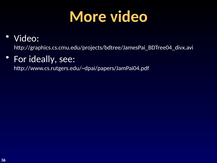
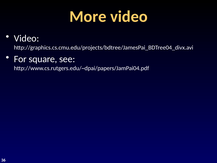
ideally: ideally -> square
